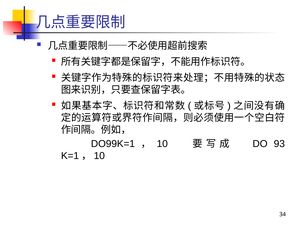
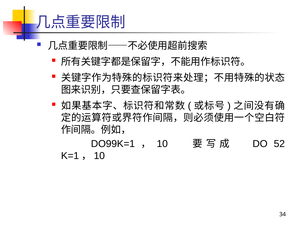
93: 93 -> 52
